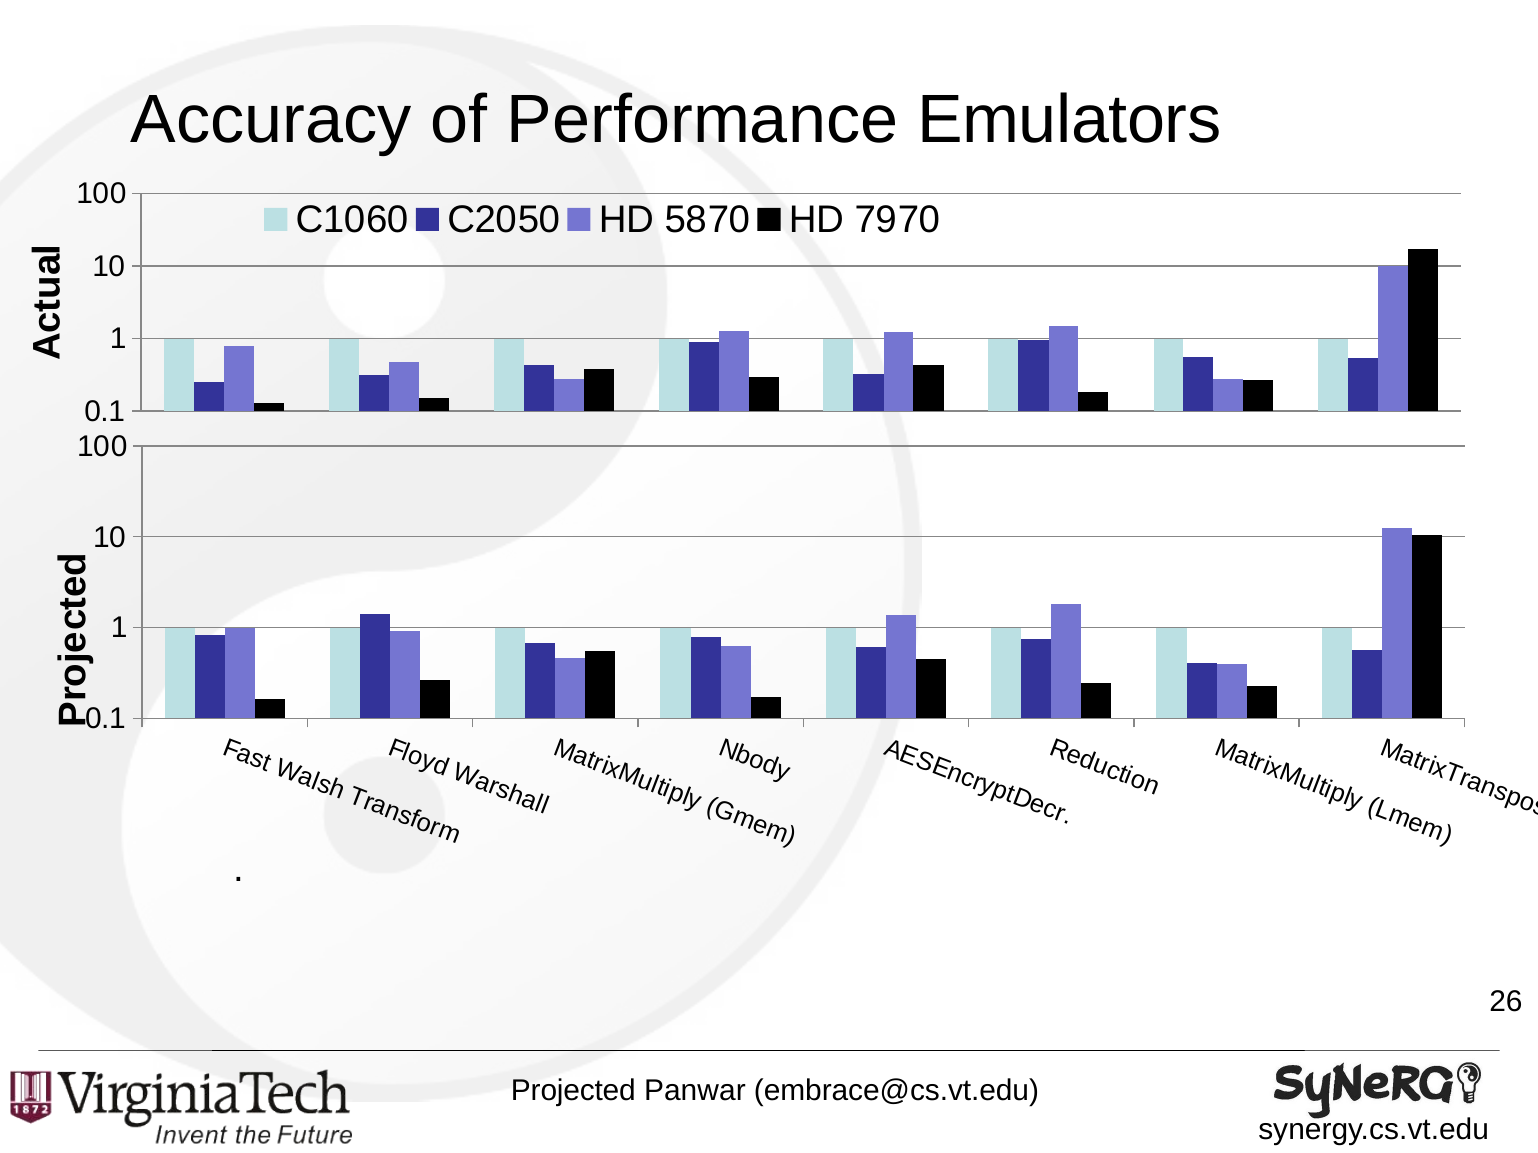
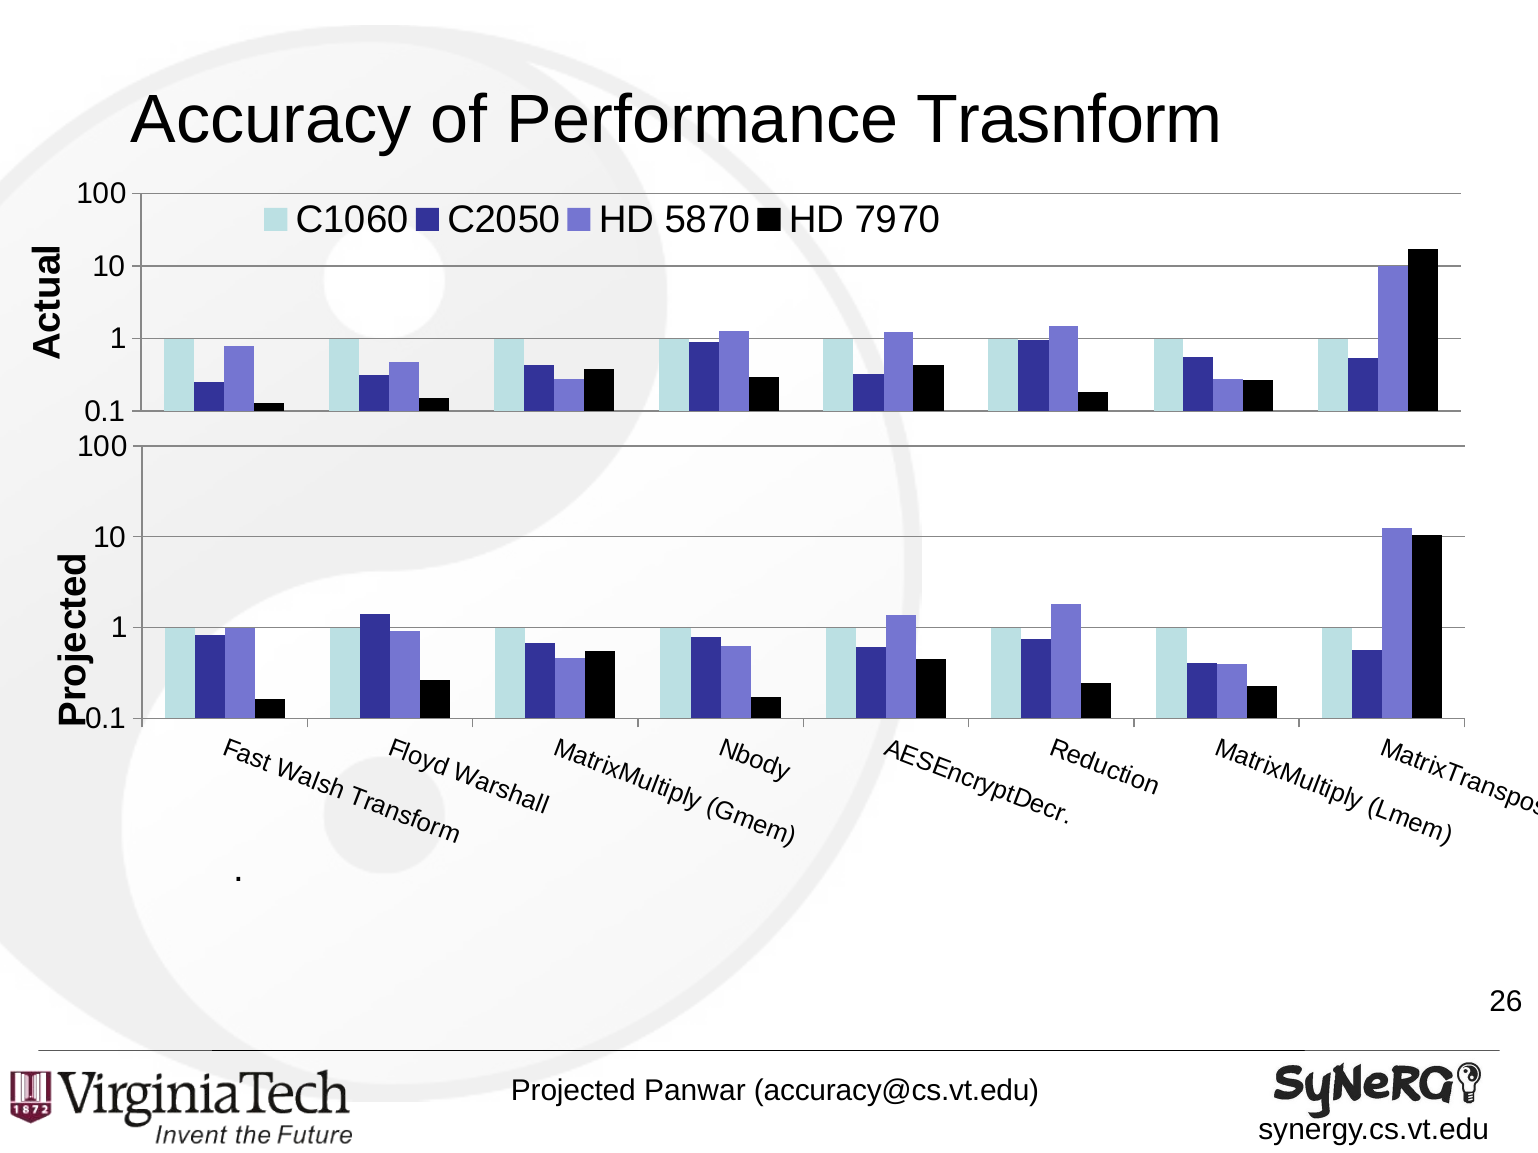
Emulators: Emulators -> Trasnform
embrace@cs.vt.edu: embrace@cs.vt.edu -> accuracy@cs.vt.edu
